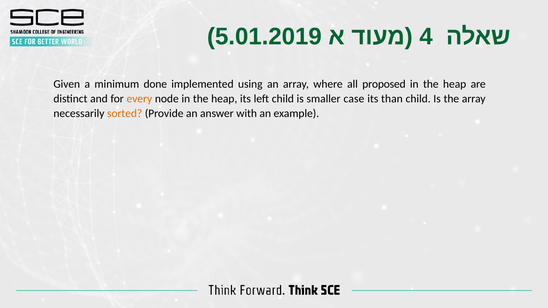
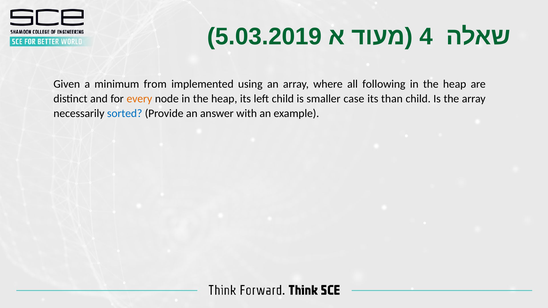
5.01.2019: 5.01.2019 -> 5.03.2019
done: done -> from
proposed: proposed -> following
sorted colour: orange -> blue
